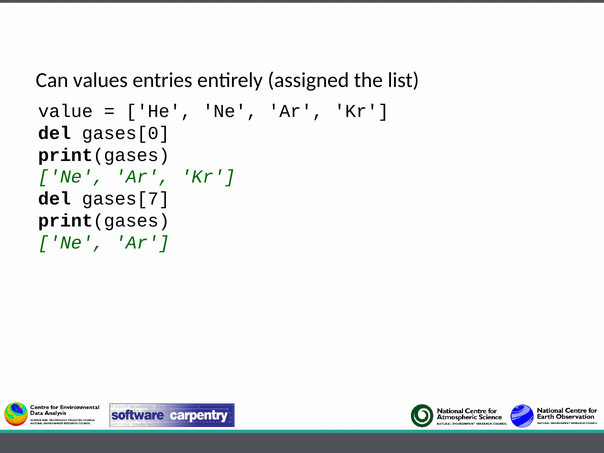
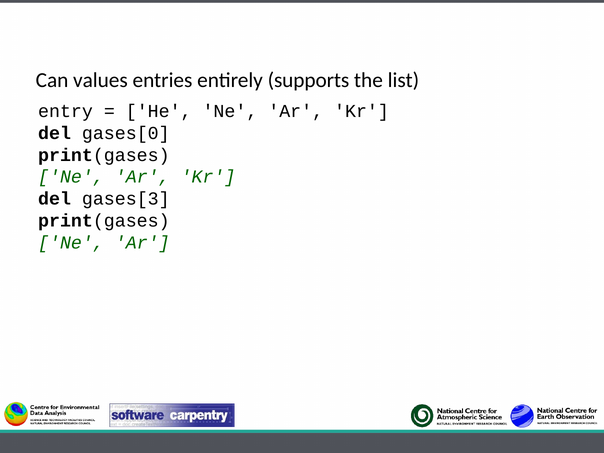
assigned: assigned -> supports
value: value -> entry
gases[7: gases[7 -> gases[3
